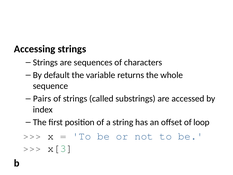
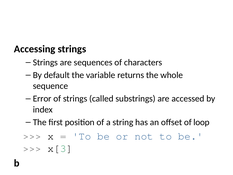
Pairs: Pairs -> Error
